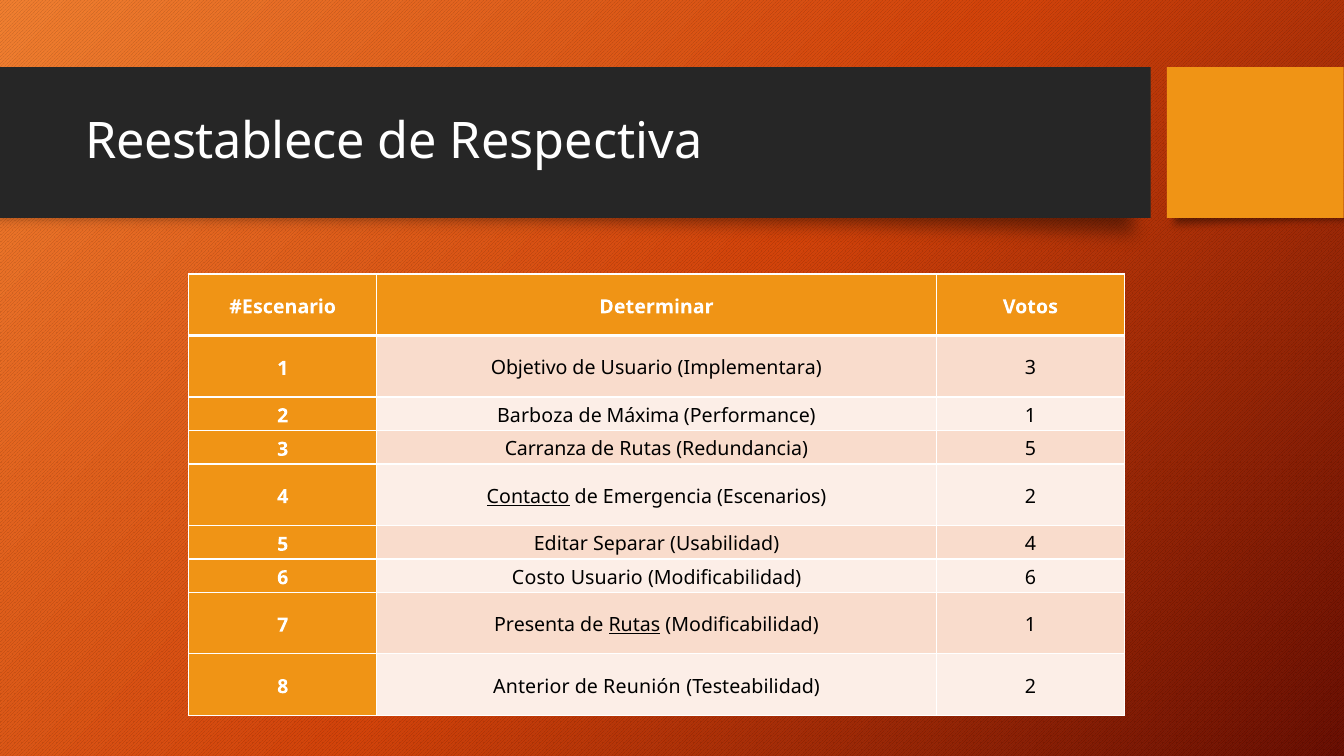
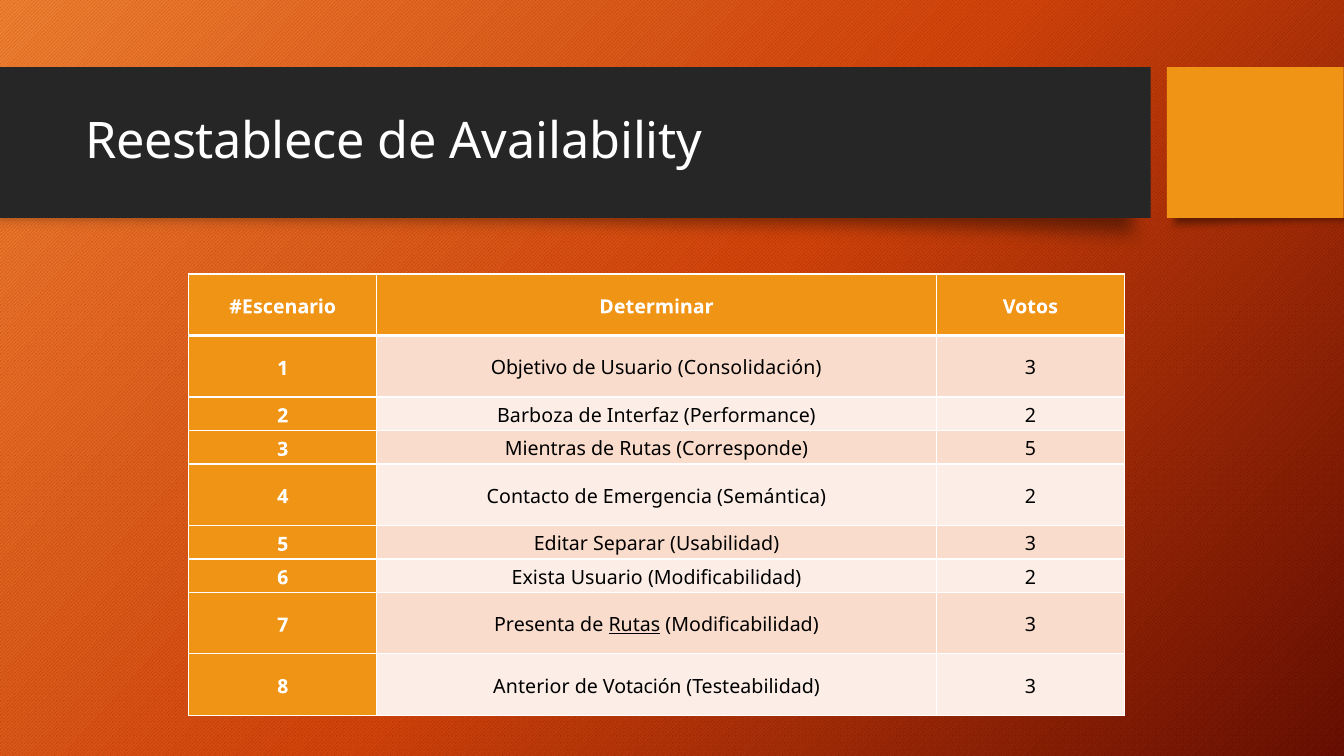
Respectiva: Respectiva -> Availability
Implementara: Implementara -> Consolidación
Máxima: Máxima -> Interfaz
Performance 1: 1 -> 2
Carranza: Carranza -> Mientras
Redundancia: Redundancia -> Corresponde
Contacto underline: present -> none
Escenarios: Escenarios -> Semántica
Usabilidad 4: 4 -> 3
Costo: Costo -> Exista
Modificabilidad 6: 6 -> 2
Modificabilidad 1: 1 -> 3
Reunión: Reunión -> Votación
Testeabilidad 2: 2 -> 3
